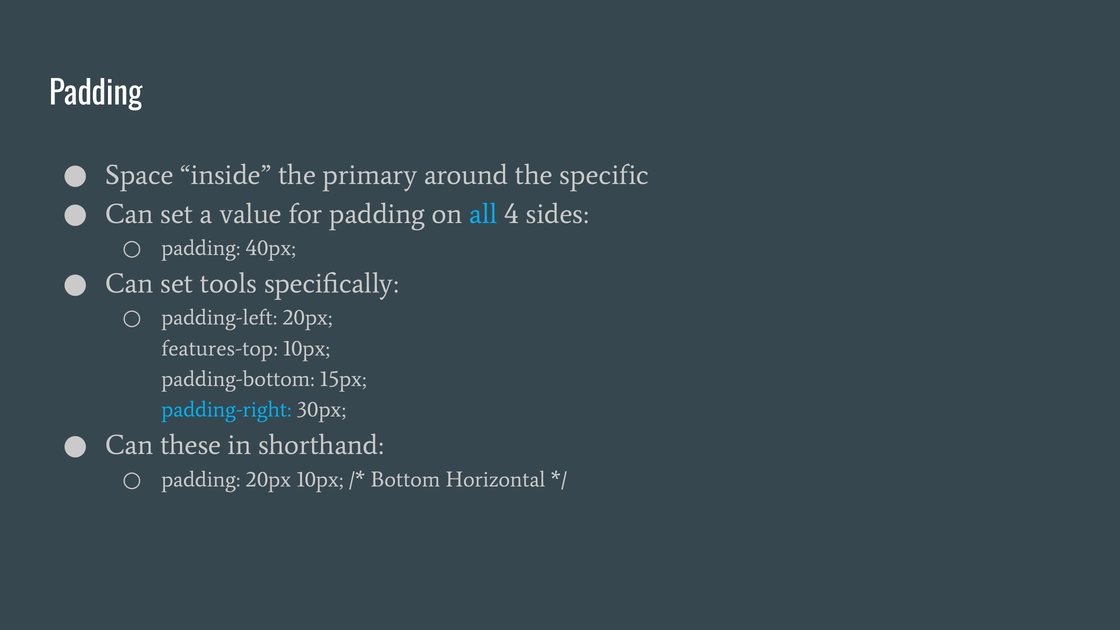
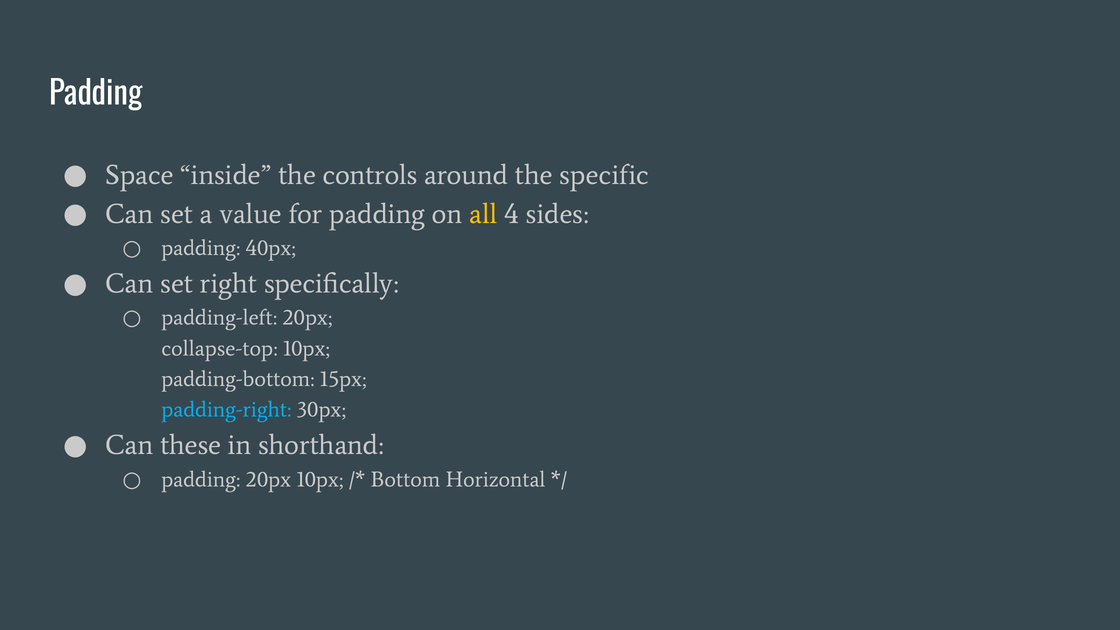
primary: primary -> controls
all colour: light blue -> yellow
tools: tools -> right
features-top: features-top -> collapse-top
